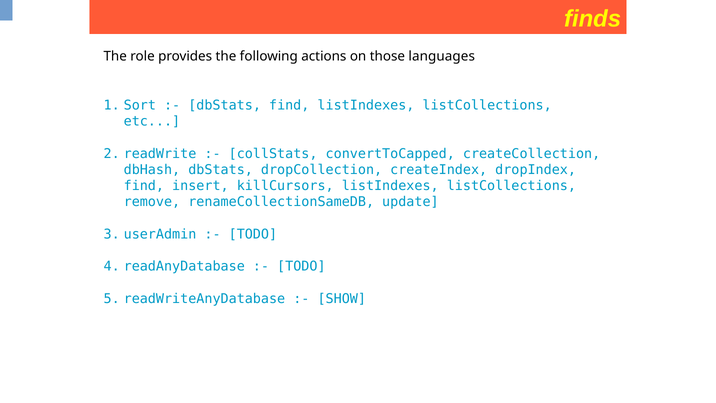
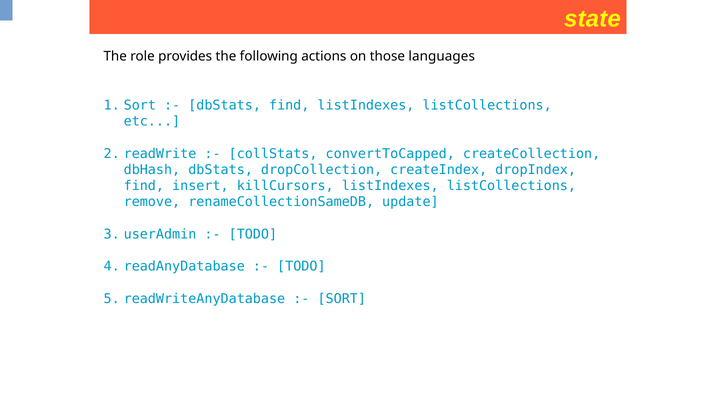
finds: finds -> state
SHOW at (342, 298): SHOW -> SORT
